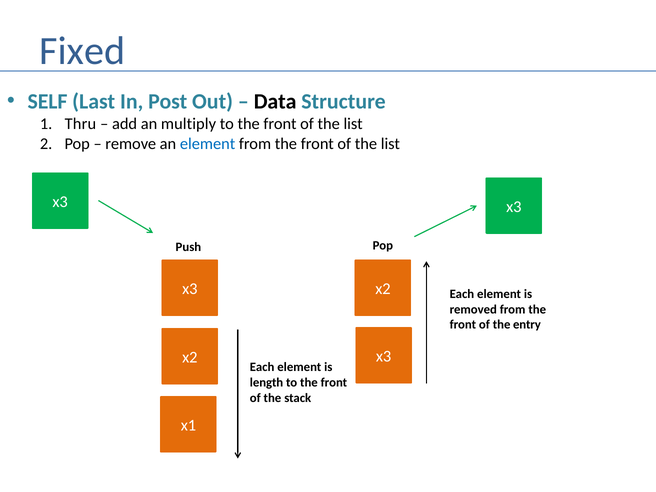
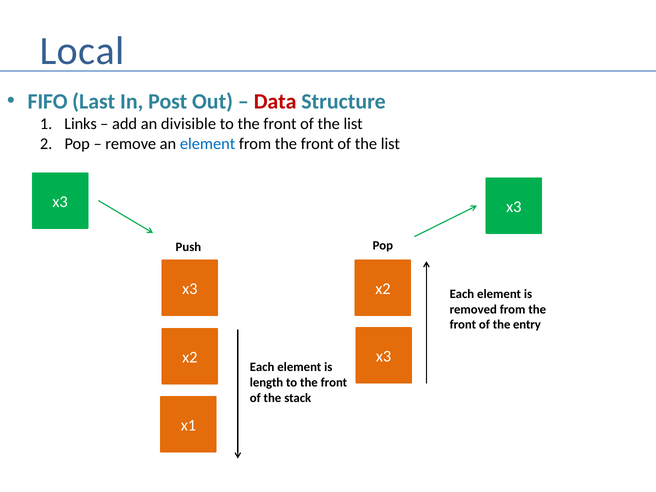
Fixed: Fixed -> Local
SELF: SELF -> FIFO
Data colour: black -> red
Thru: Thru -> Links
multiply: multiply -> divisible
